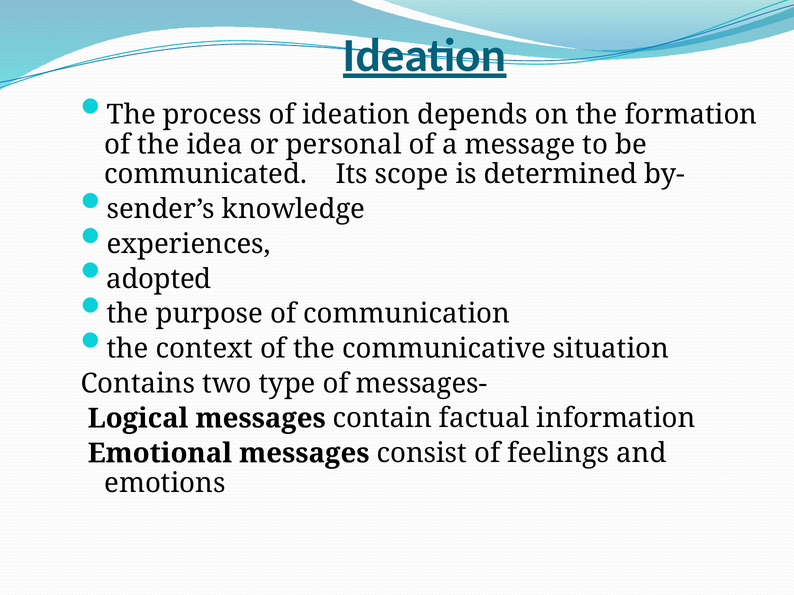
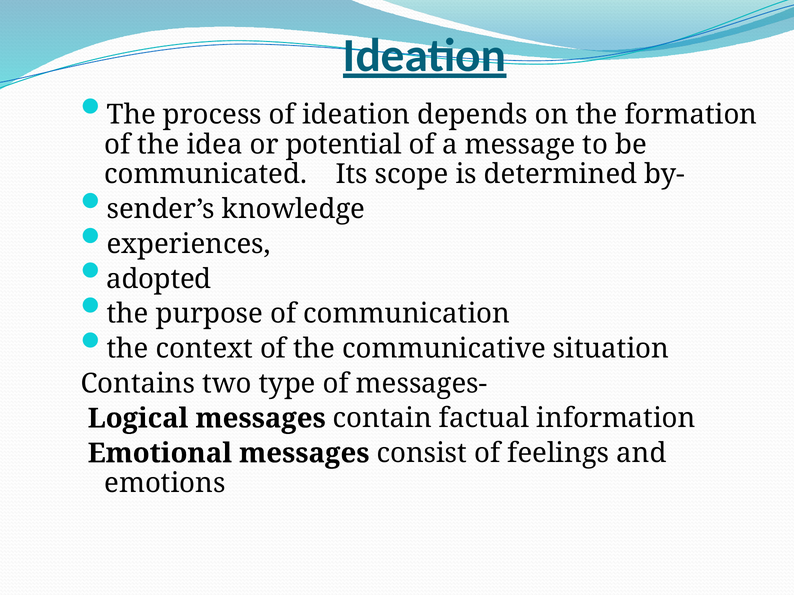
personal: personal -> potential
